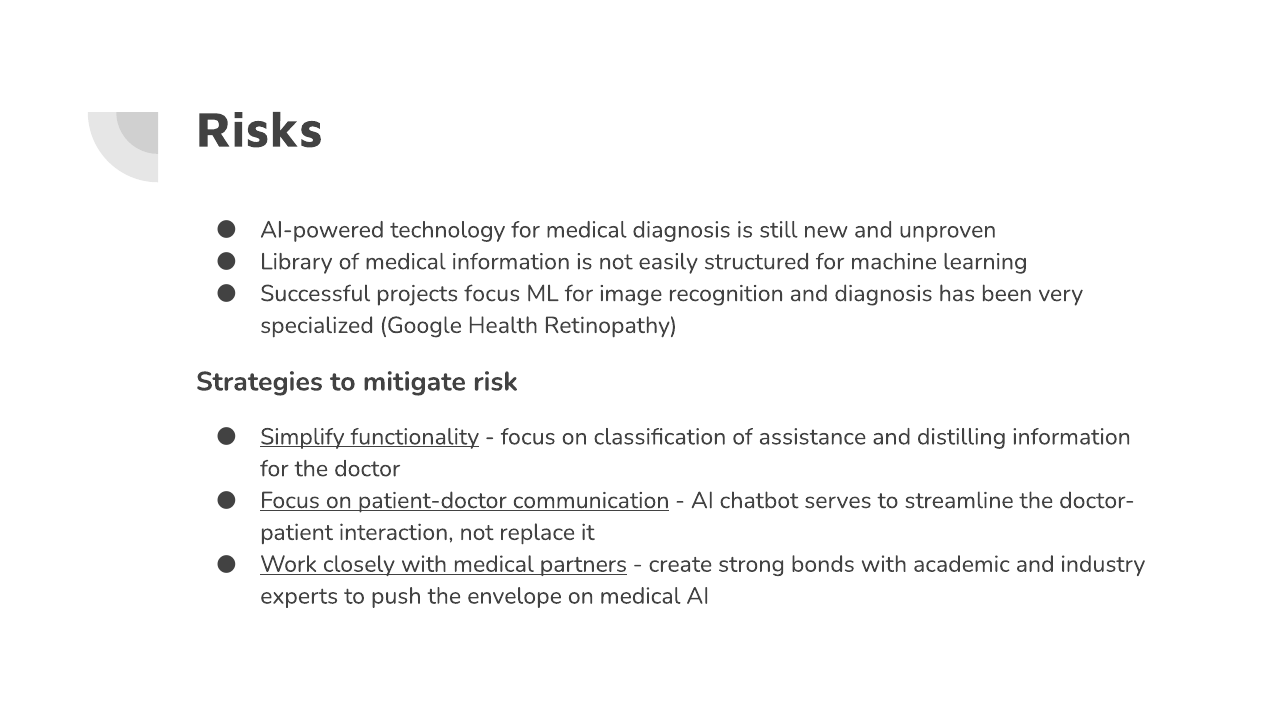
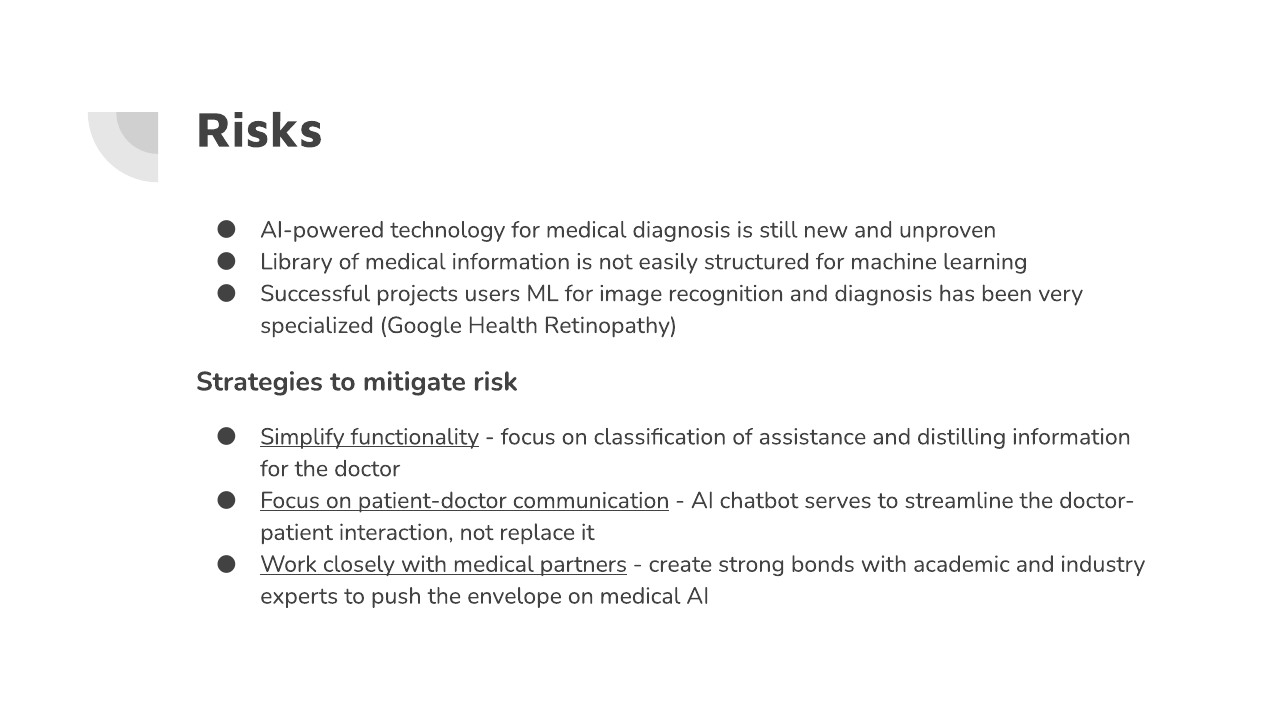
projects focus: focus -> users
